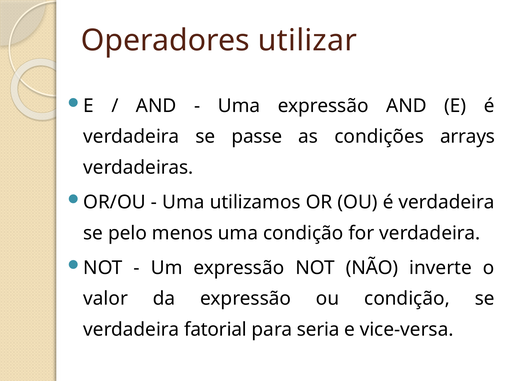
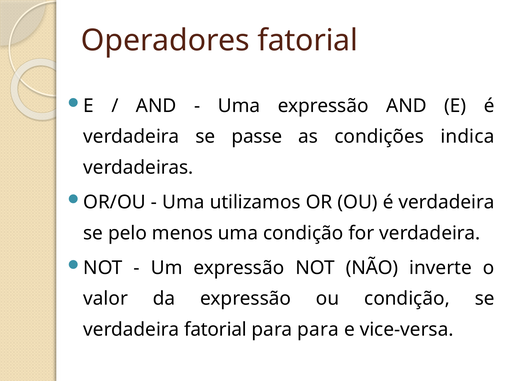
Operadores utilizar: utilizar -> fatorial
arrays: arrays -> indica
para seria: seria -> para
